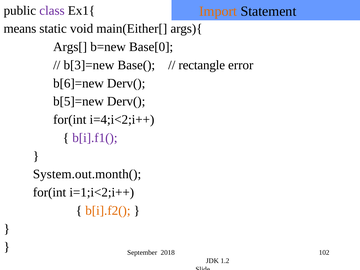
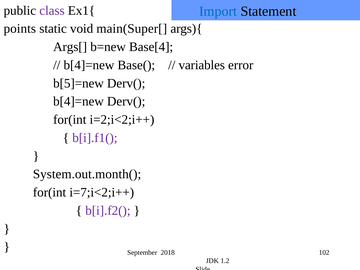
Import colour: orange -> blue
means: means -> points
main(Either[: main(Either[ -> main(Super[
Base[0: Base[0 -> Base[4
b[3]=new at (89, 65): b[3]=new -> b[4]=new
rectangle: rectangle -> variables
b[6]=new: b[6]=new -> b[5]=new
b[5]=new at (78, 101): b[5]=new -> b[4]=new
i=4;i<2;i++: i=4;i<2;i++ -> i=2;i<2;i++
i=1;i<2;i++: i=1;i<2;i++ -> i=7;i<2;i++
b[i].f2( colour: orange -> purple
